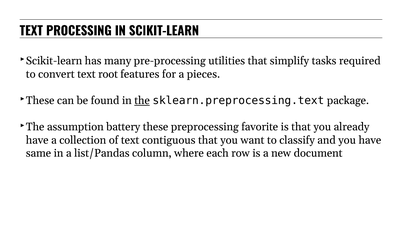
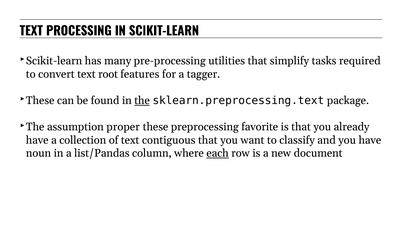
pieces: pieces -> tagger
battery: battery -> proper
same: same -> noun
each underline: none -> present
